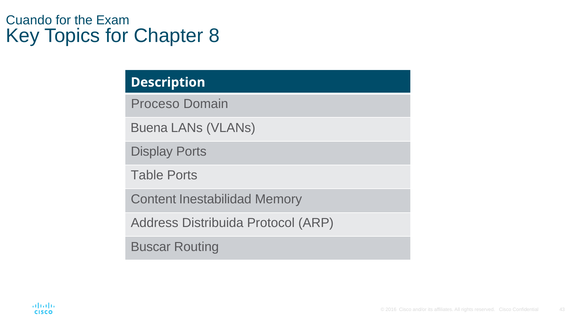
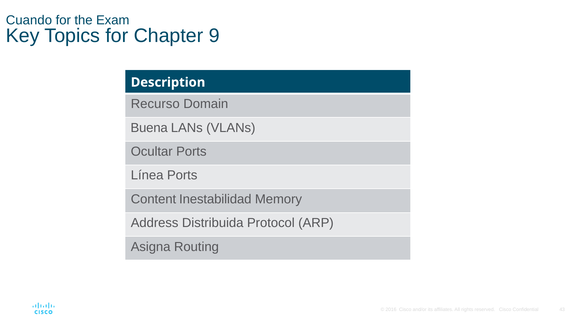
8: 8 -> 9
Proceso: Proceso -> Recurso
Display: Display -> Ocultar
Table: Table -> Línea
Buscar: Buscar -> Asigna
